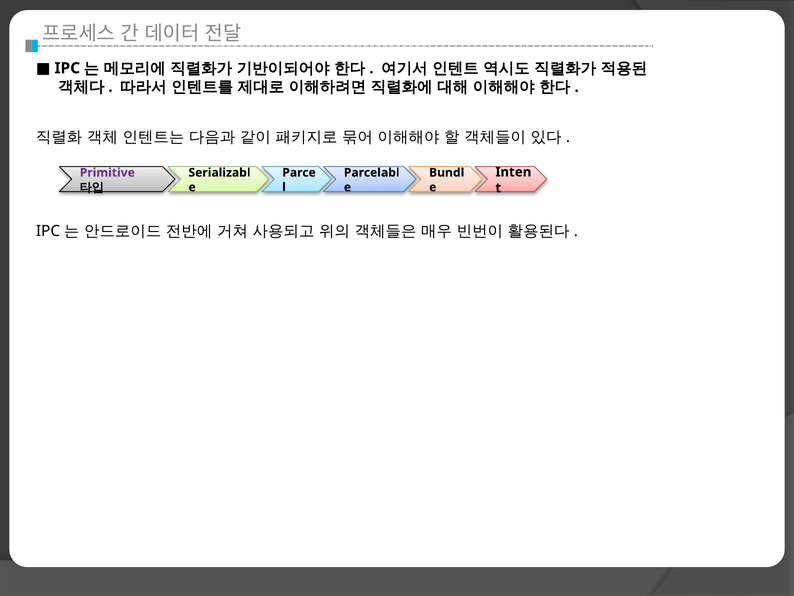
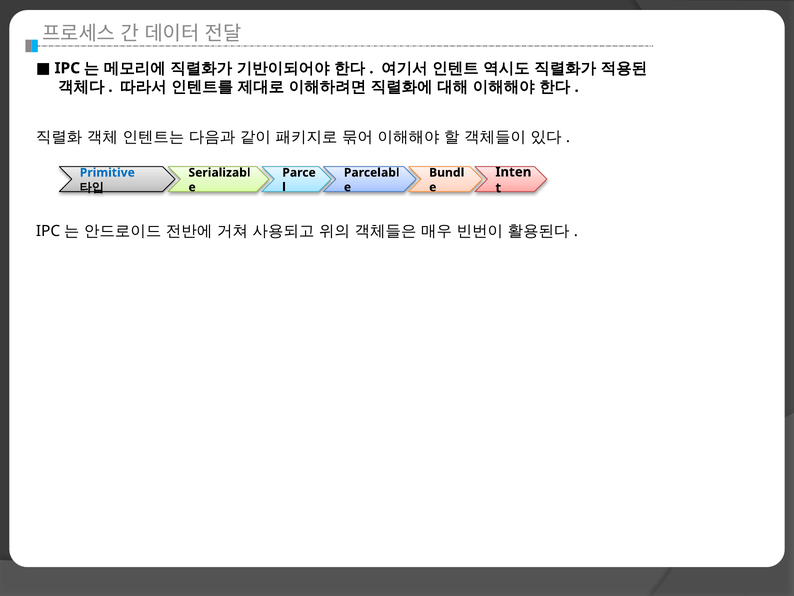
Primitive colour: purple -> blue
